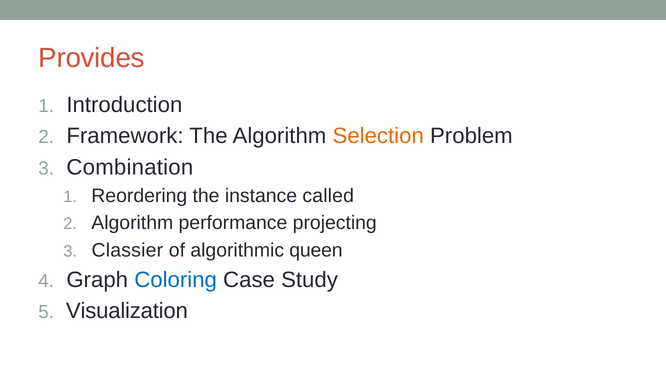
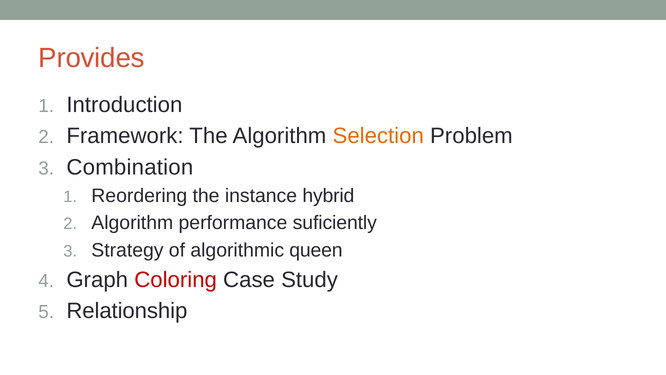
called: called -> hybrid
projecting: projecting -> suficiently
Classier: Classier -> Strategy
Coloring colour: blue -> red
Visualization: Visualization -> Relationship
